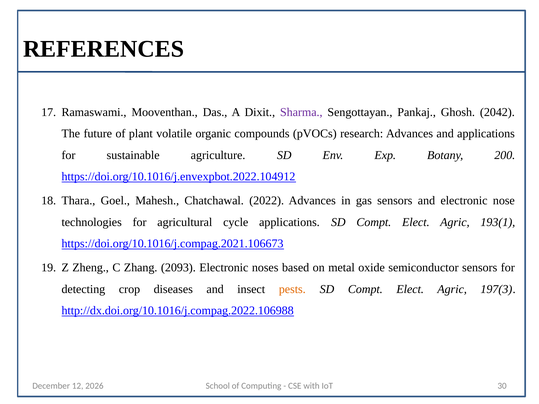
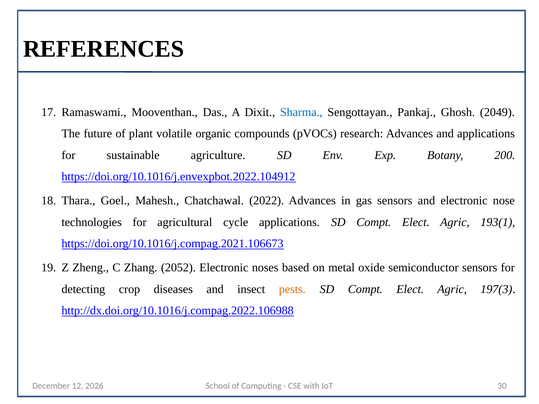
Sharma colour: purple -> blue
2042: 2042 -> 2049
2093: 2093 -> 2052
